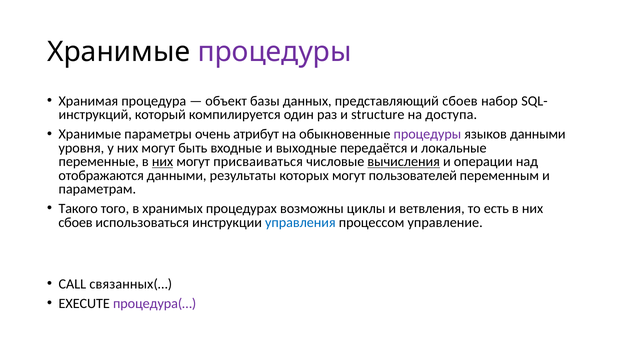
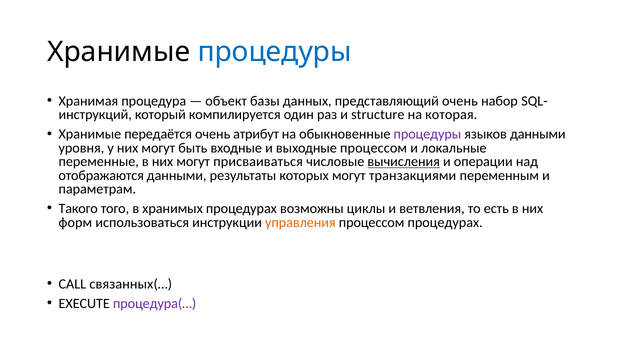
процедуры at (275, 52) colour: purple -> blue
представляющий сбоев: сбоев -> очень
доступа: доступа -> которая
параметры: параметры -> передаётся
выходные передаётся: передаётся -> процессом
них at (163, 162) underline: present -> none
пользователей: пользователей -> транзакциями
сбоев at (76, 222): сбоев -> форм
управления colour: blue -> orange
процессом управление: управление -> процедурах
